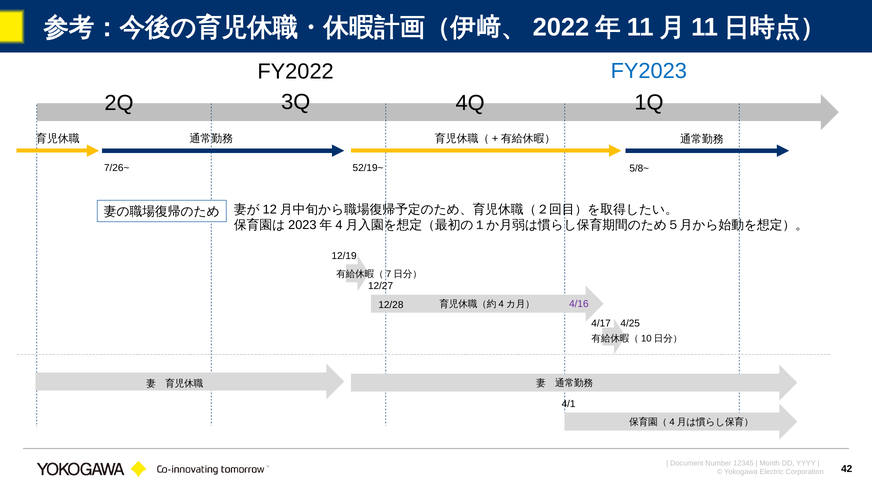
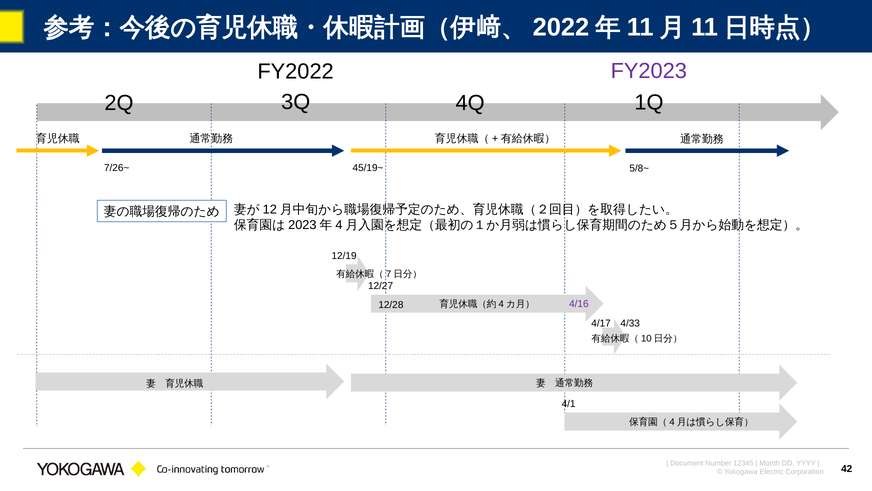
FY2023 colour: blue -> purple
52/19~: 52/19~ -> 45/19~
4/25: 4/25 -> 4/33
